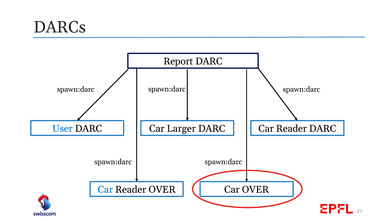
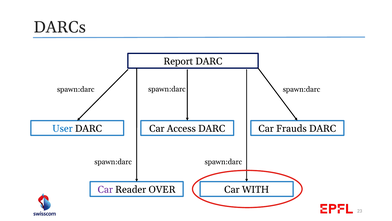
Larger: Larger -> Access
Reader at (291, 128): Reader -> Frauds
Car at (105, 189) colour: blue -> purple
Car OVER: OVER -> WITH
